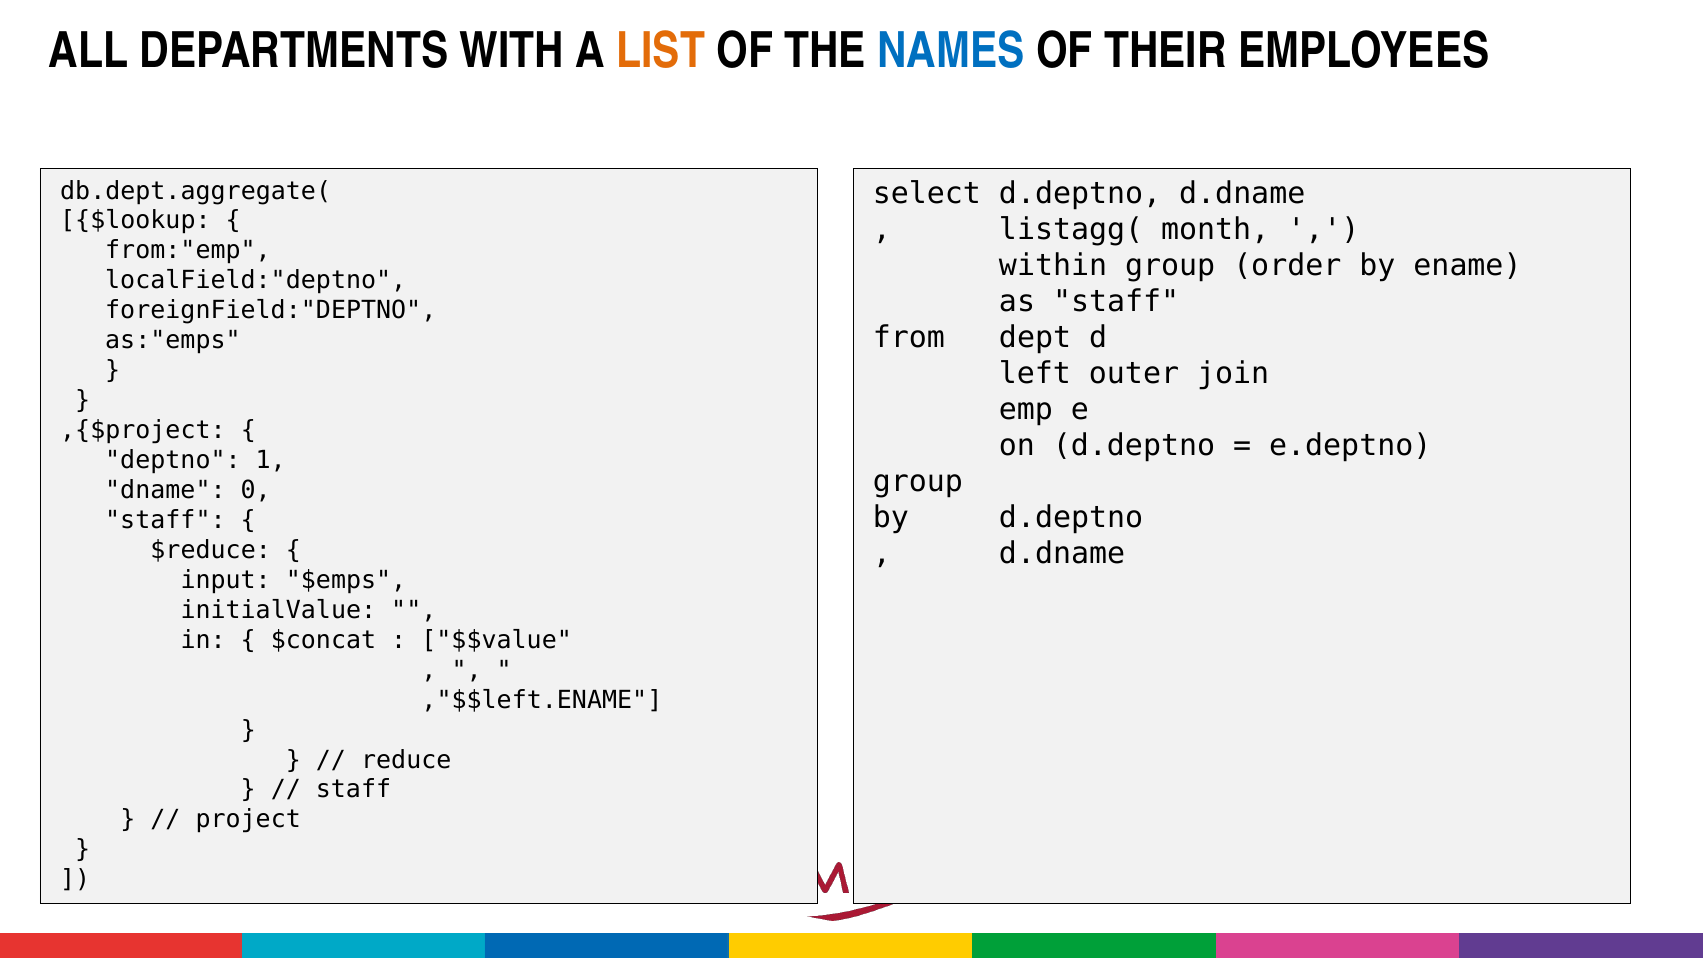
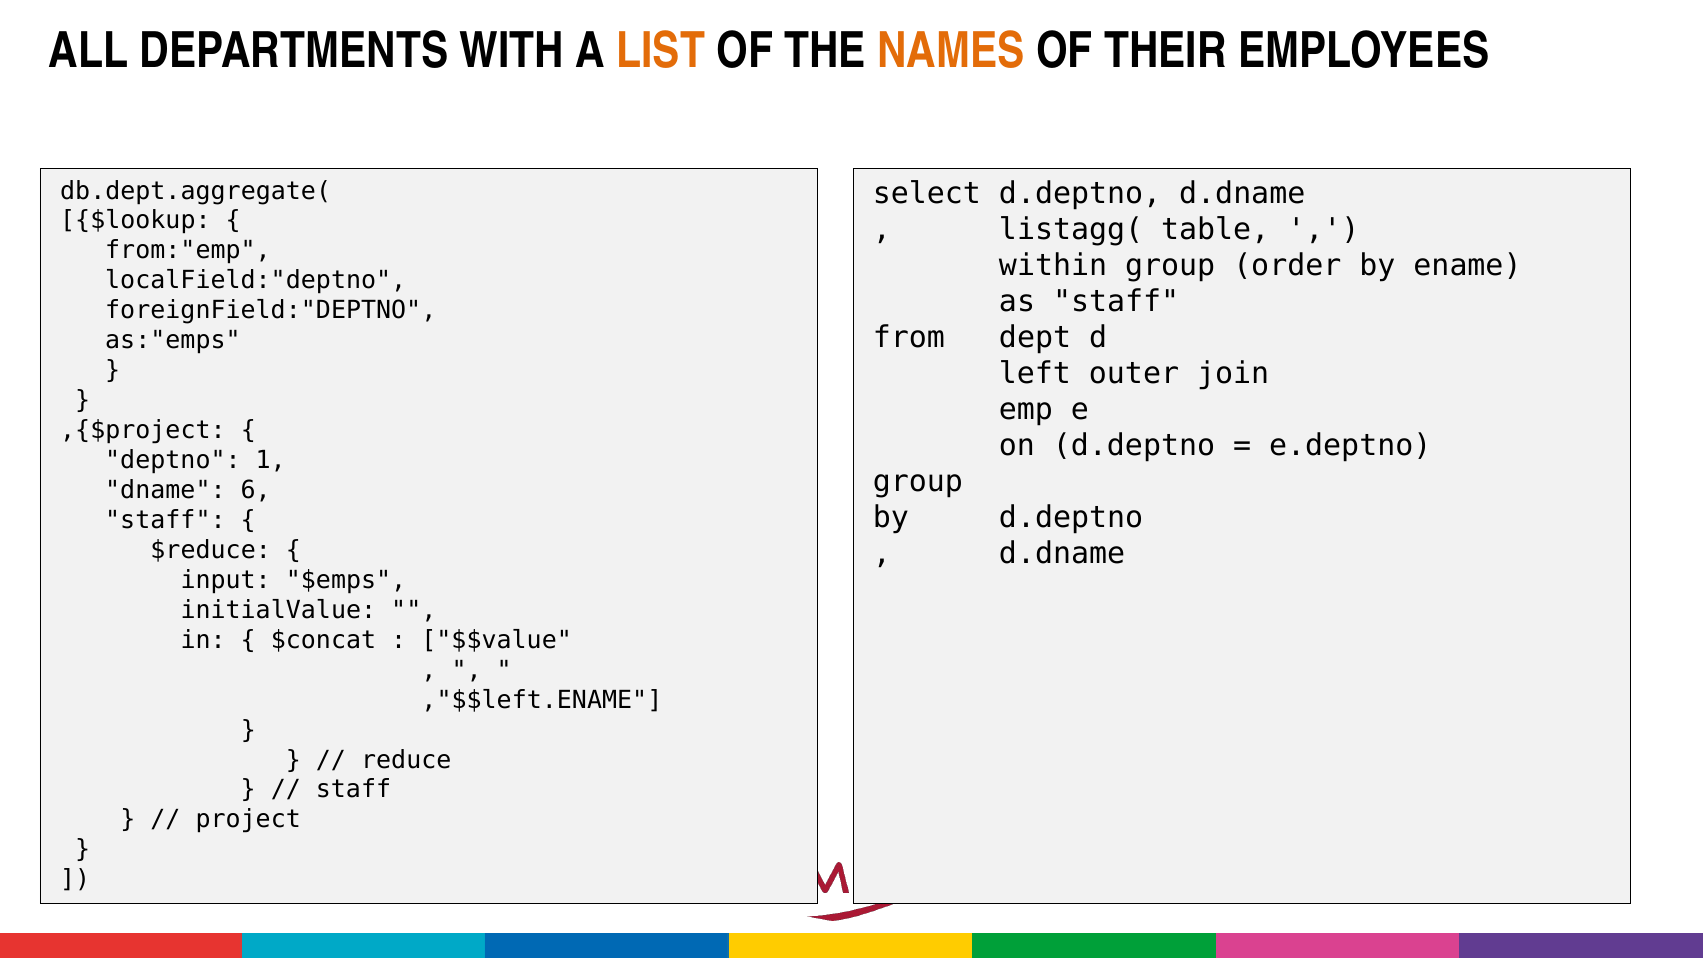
NAMES colour: blue -> orange
month: month -> table
0: 0 -> 6
